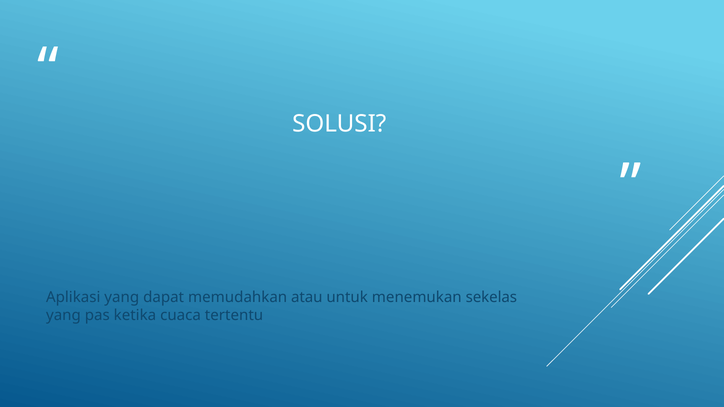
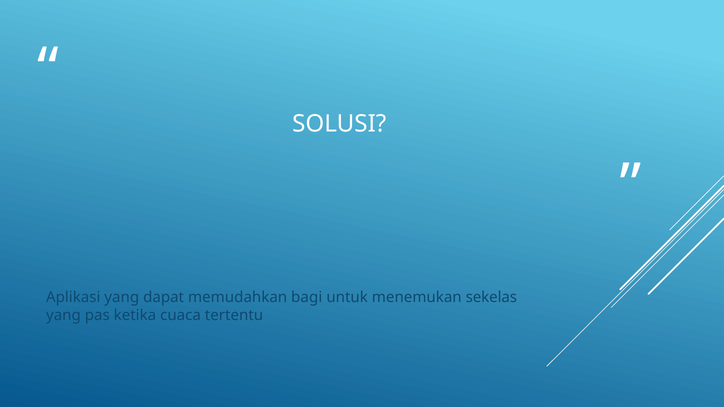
atau: atau -> bagi
